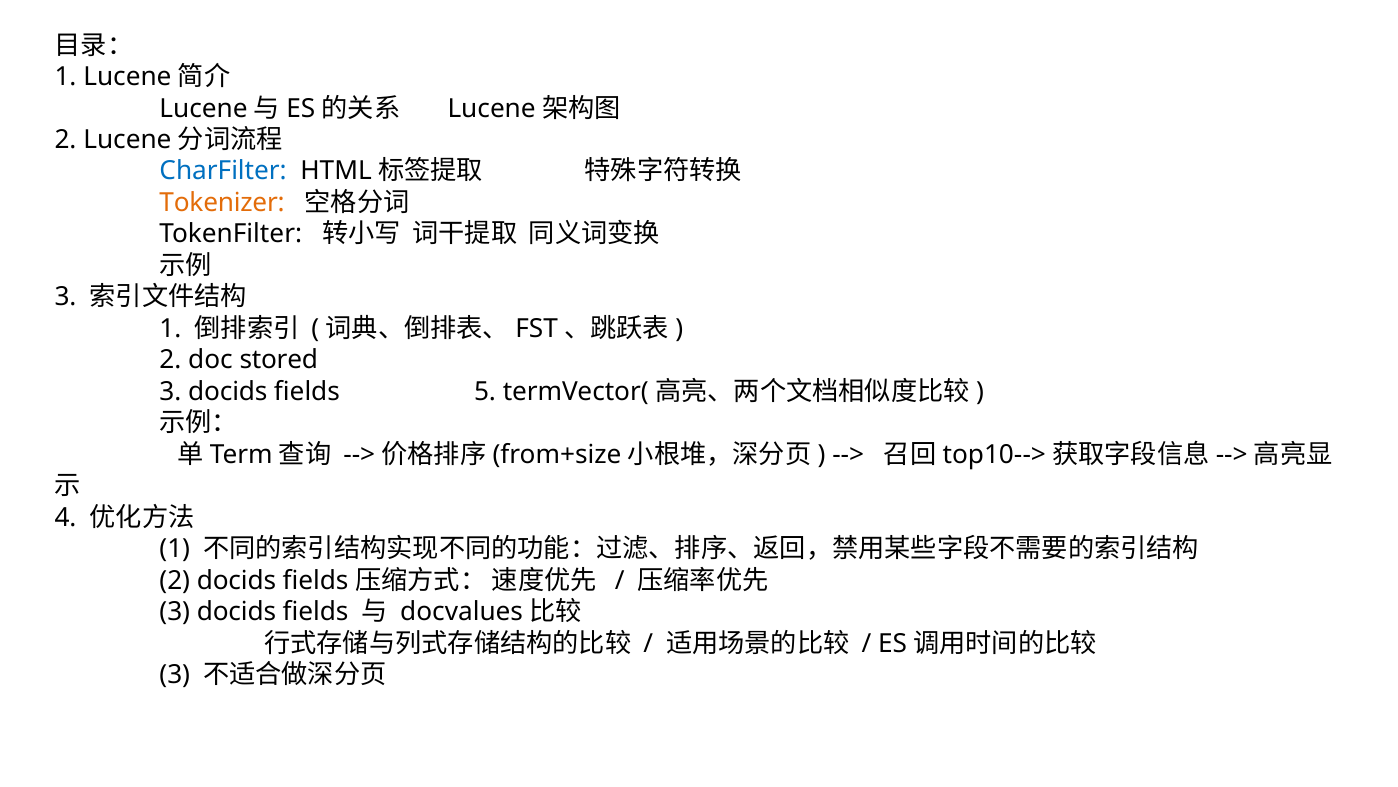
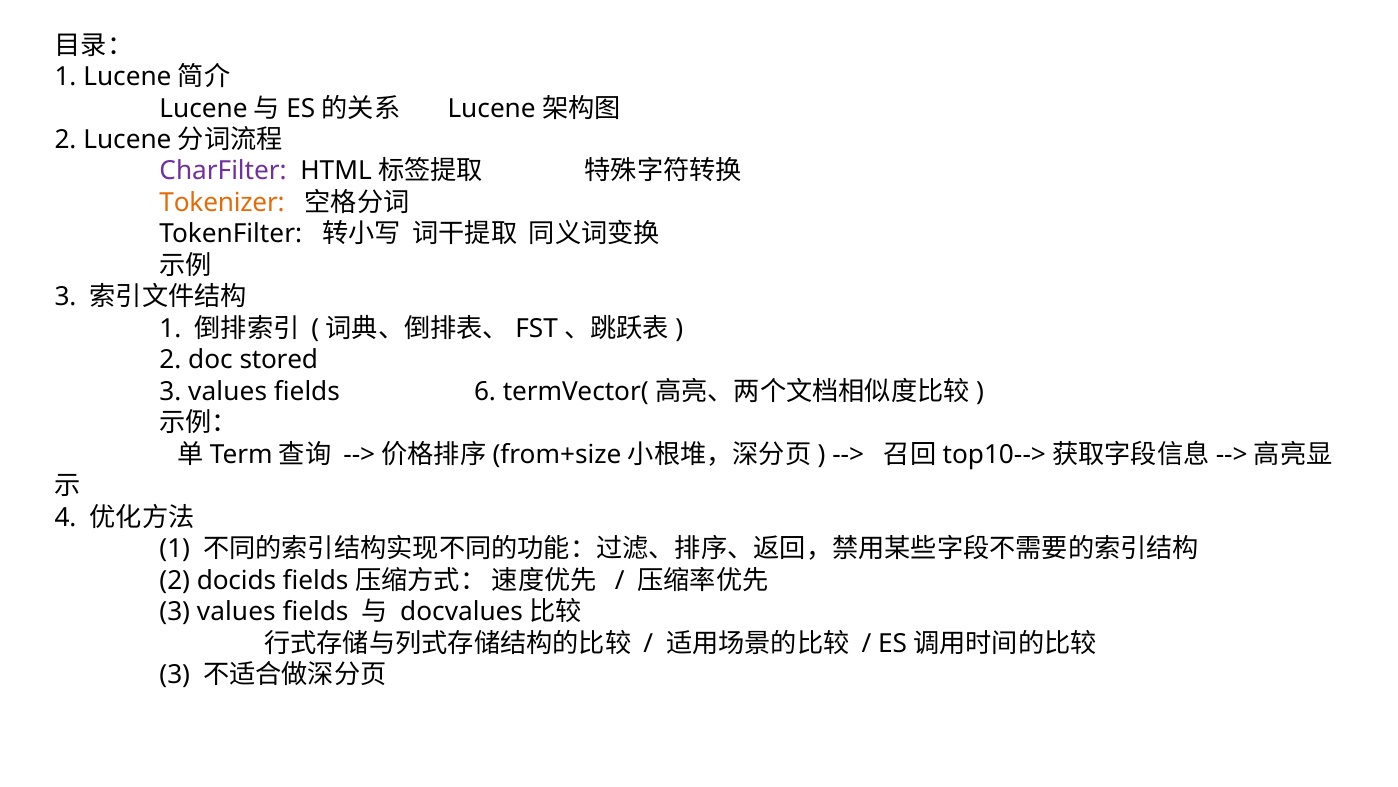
CharFilter colour: blue -> purple
docids at (228, 391): docids -> values
5: 5 -> 6
docids at (236, 612): docids -> values
